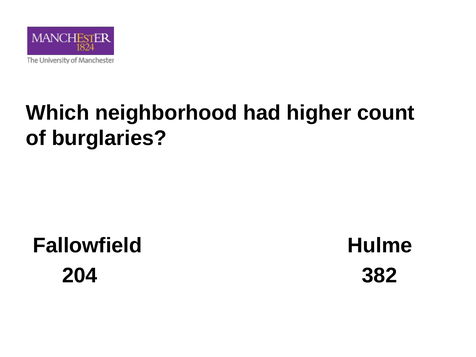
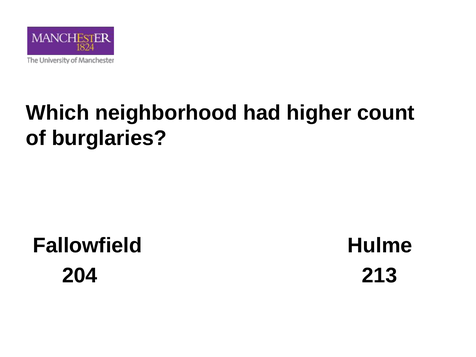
382: 382 -> 213
